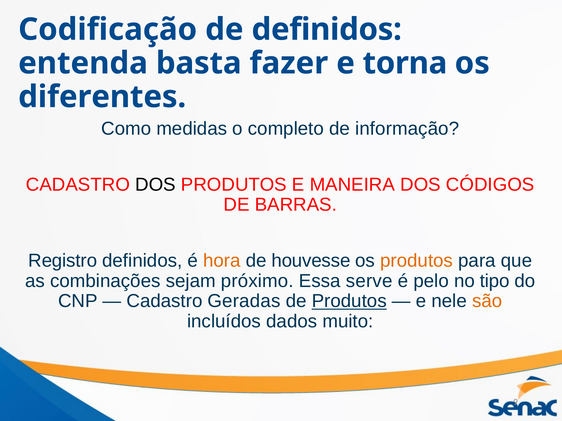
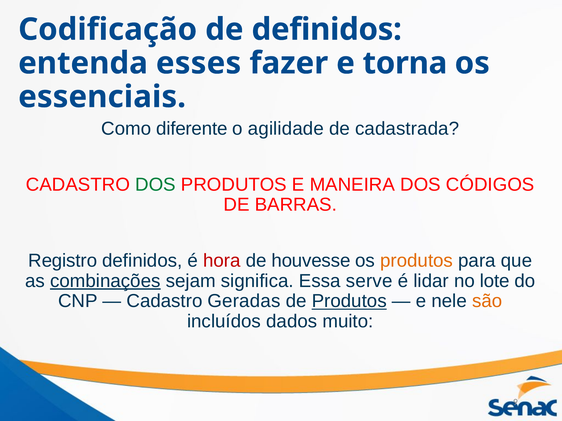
basta: basta -> esses
diferentes: diferentes -> essenciais
medidas: medidas -> diferente
completo: completo -> agilidade
informação: informação -> cadastrada
DOS at (155, 185) colour: black -> green
hora colour: orange -> red
combinações underline: none -> present
próximo: próximo -> significa
pelo: pelo -> lidar
tipo: tipo -> lote
